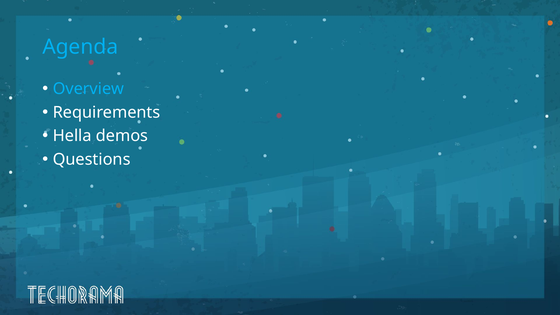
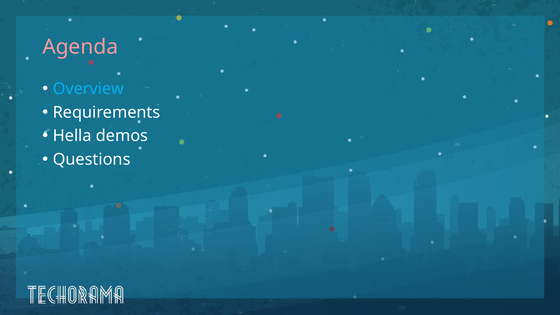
Agenda colour: light blue -> pink
